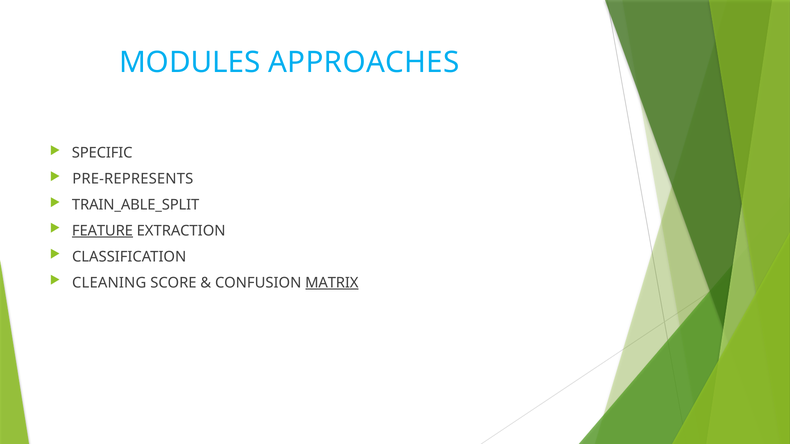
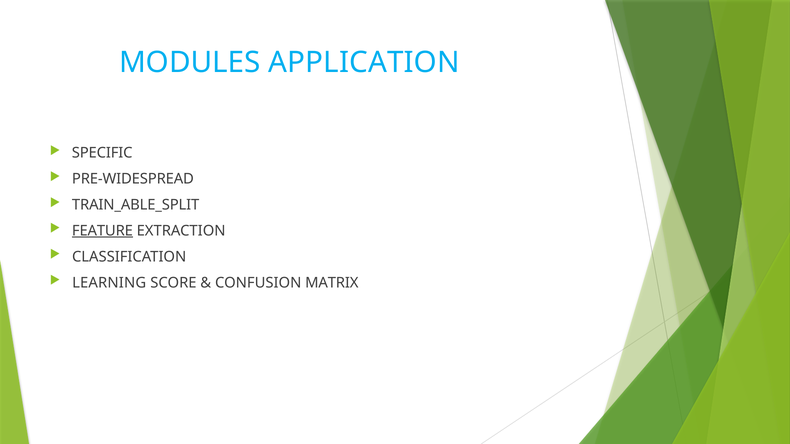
APPROACHES: APPROACHES -> APPLICATION
PRE-REPRESENTS: PRE-REPRESENTS -> PRE-WIDESPREAD
CLEANING: CLEANING -> LEARNING
MATRIX underline: present -> none
